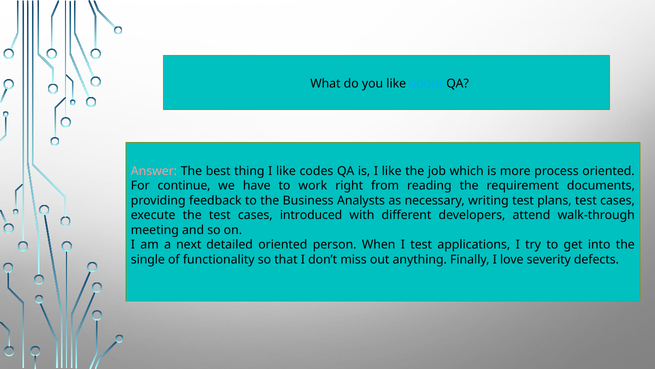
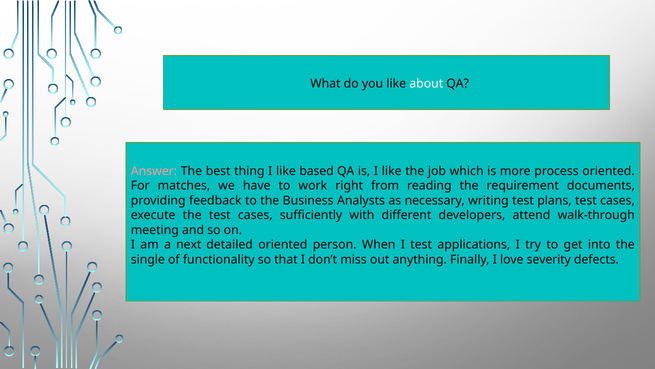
about colour: light blue -> white
codes: codes -> based
continue: continue -> matches
introduced: introduced -> sufficiently
